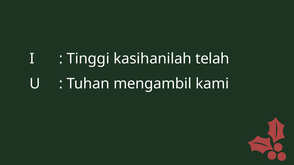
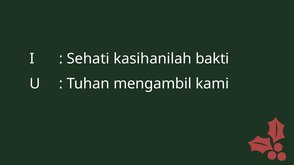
Tinggi: Tinggi -> Sehati
telah: telah -> bakti
